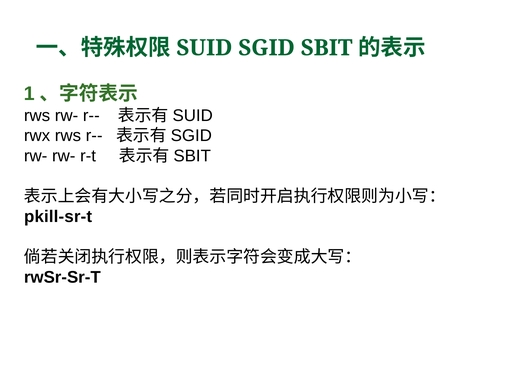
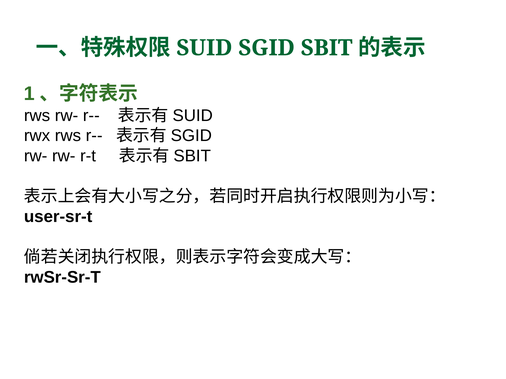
pkill-sr-t: pkill-sr-t -> user-sr-t
